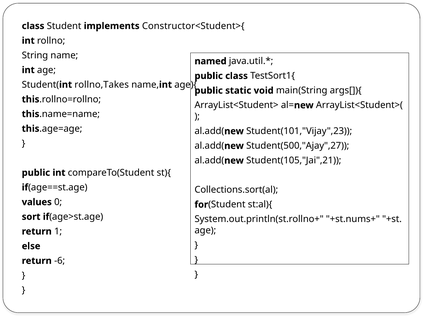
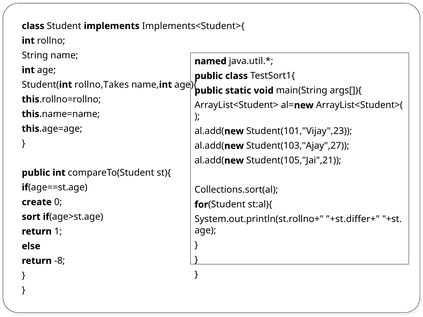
Constructor<Student>{: Constructor<Student>{ -> Implements<Student>{
Student(500,"Ajay",27: Student(500,"Ajay",27 -> Student(103,"Ajay",27
values: values -> create
+st.nums+: +st.nums+ -> +st.differ+
-6: -6 -> -8
